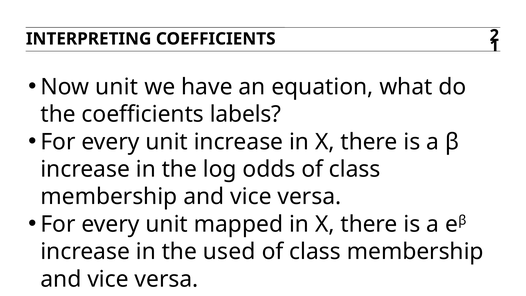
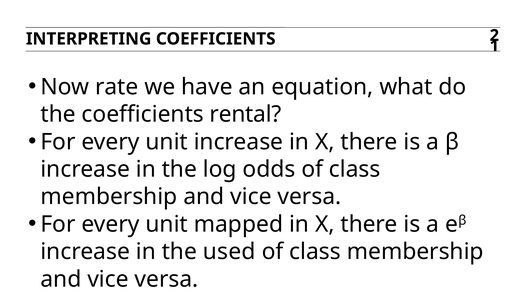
Now unit: unit -> rate
labels: labels -> rental
